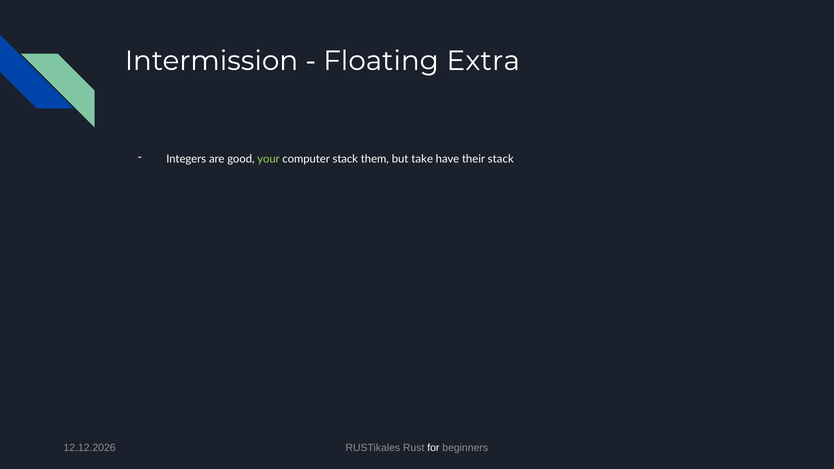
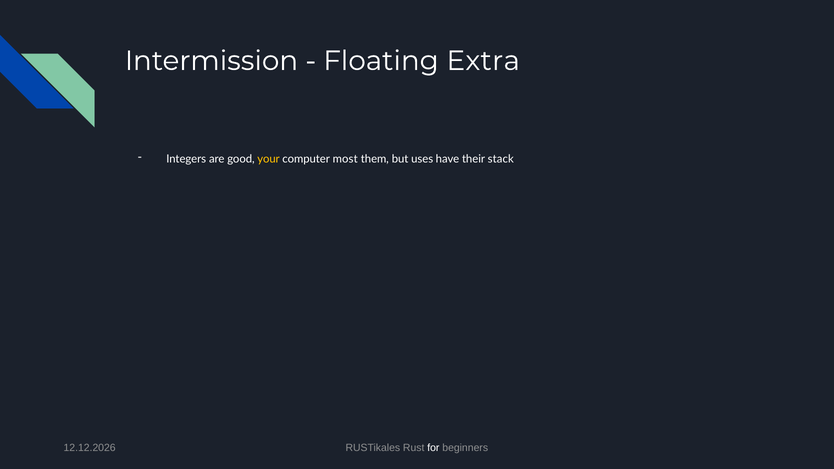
your colour: light green -> yellow
computer stack: stack -> most
take: take -> uses
